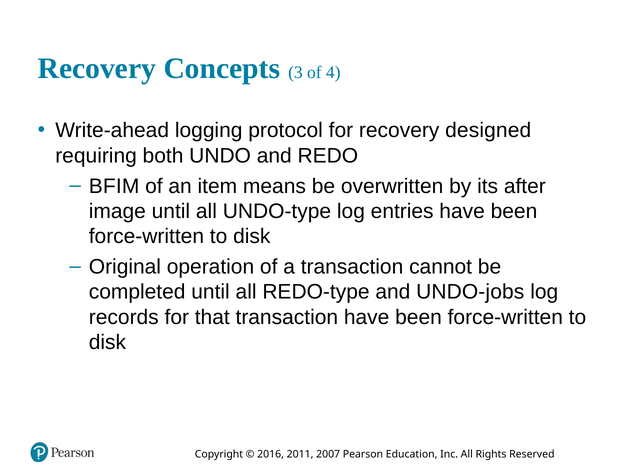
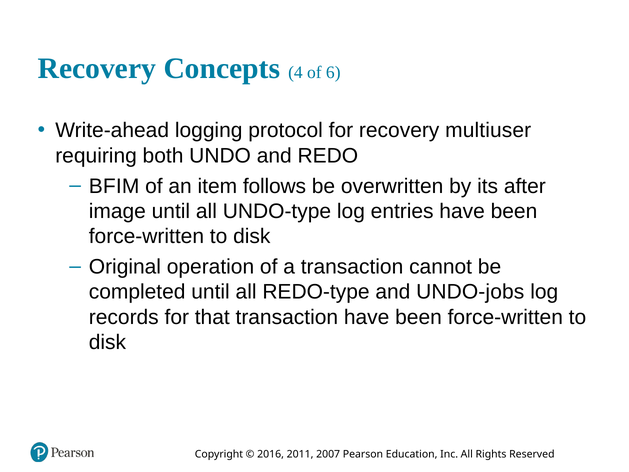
3: 3 -> 4
4: 4 -> 6
designed: designed -> multiuser
means: means -> follows
